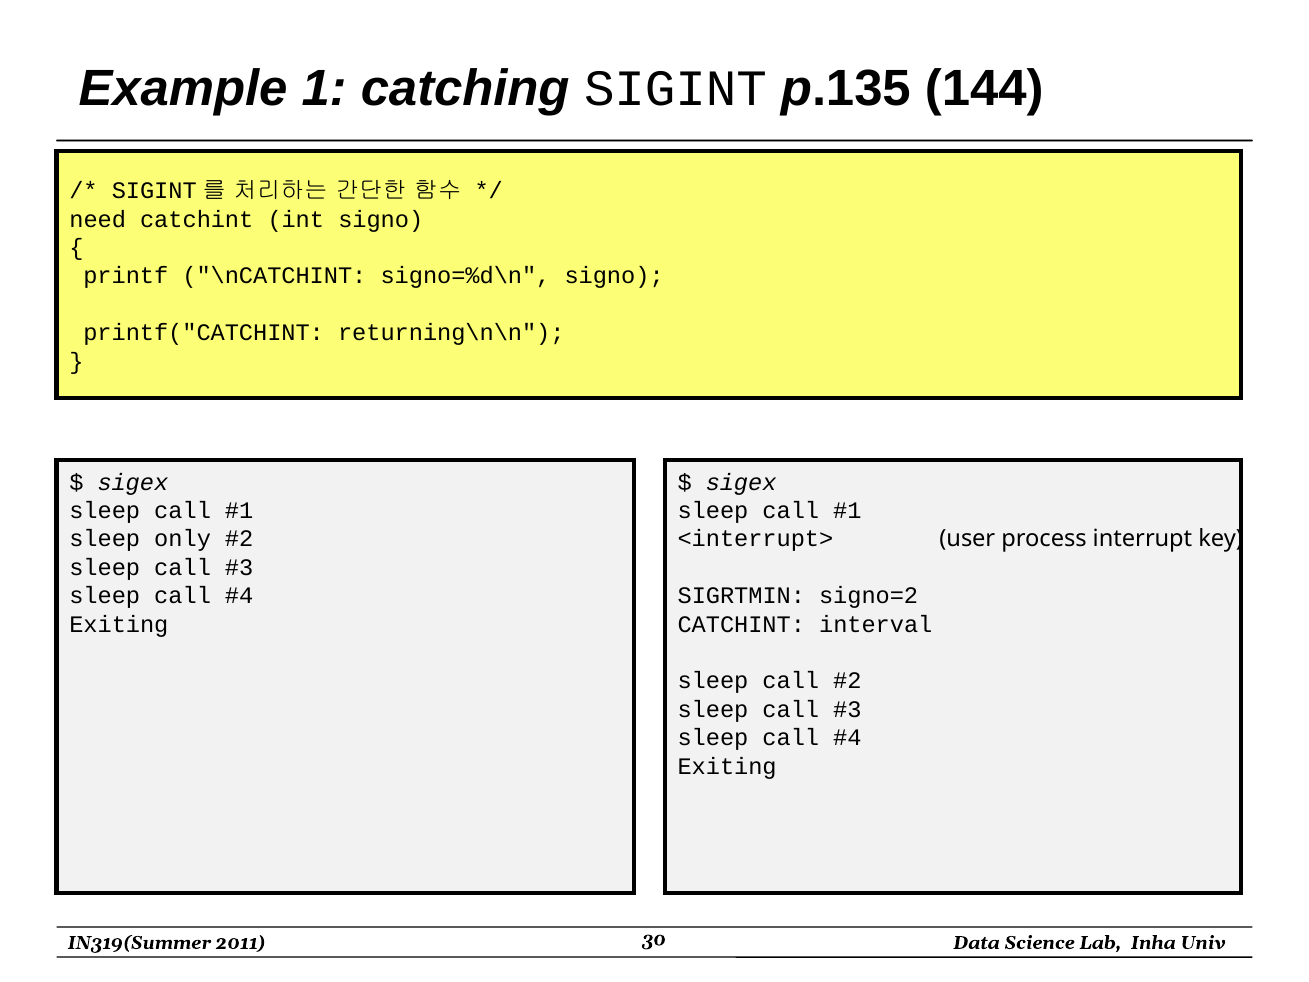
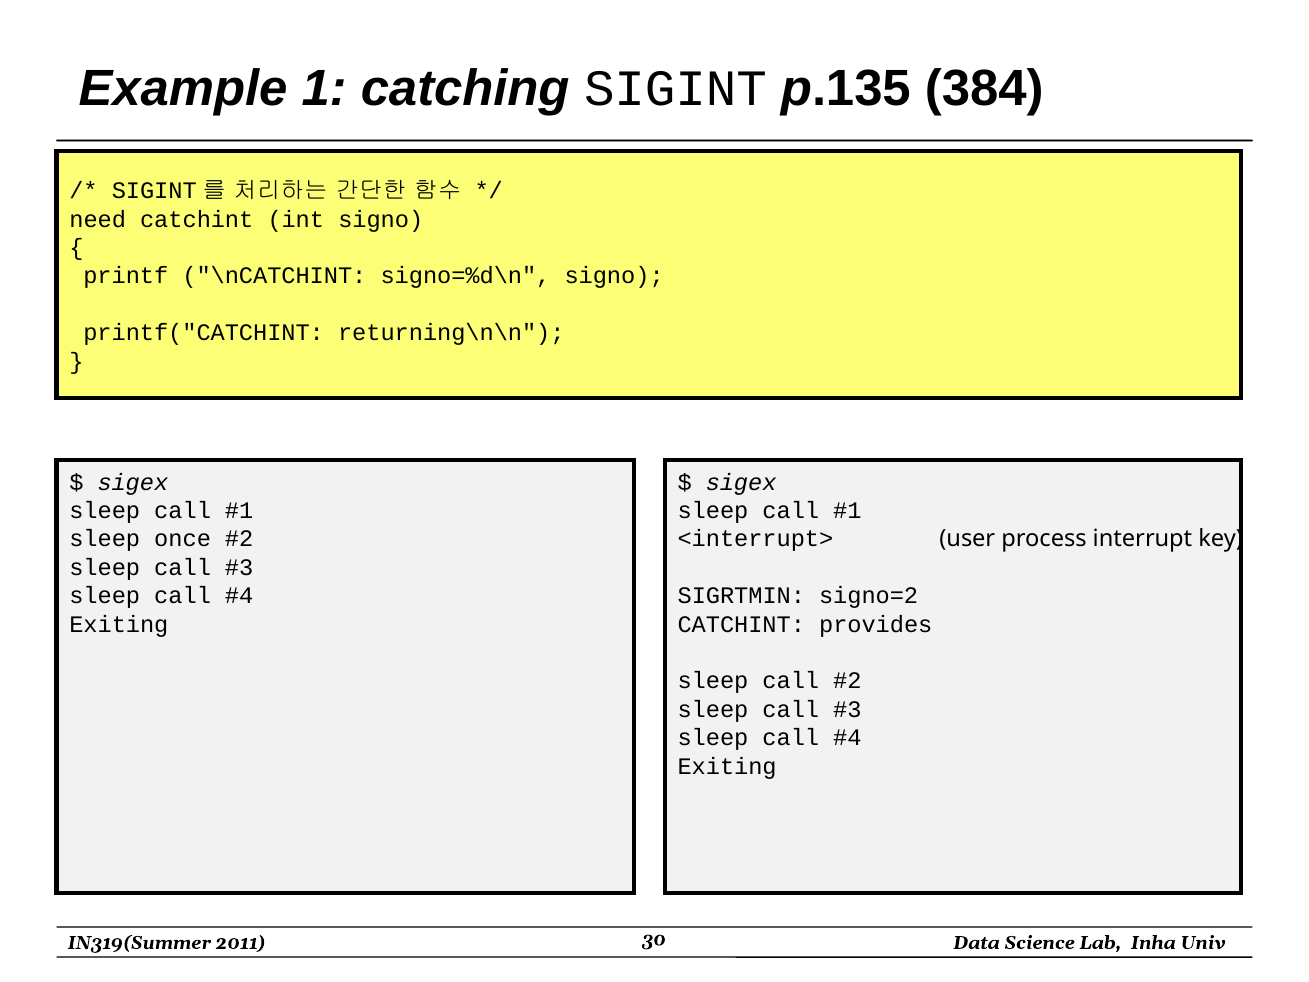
144: 144 -> 384
only: only -> once
interval: interval -> provides
